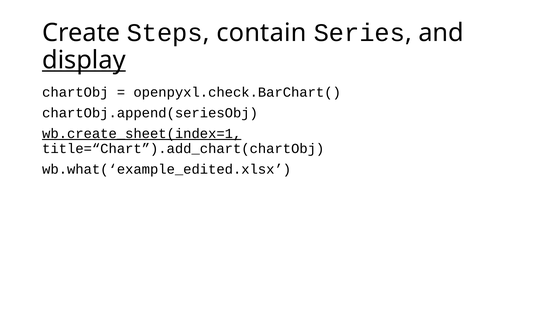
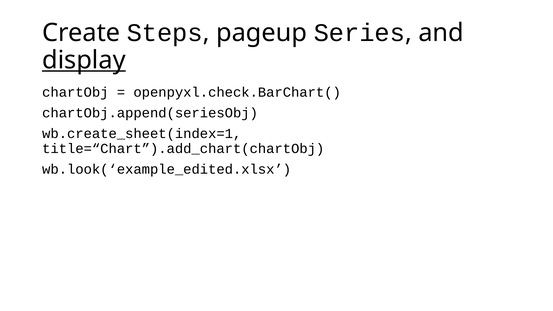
contain: contain -> pageup
wb.create_sheet(index=1 underline: present -> none
wb.what(‘example_edited.xlsx: wb.what(‘example_edited.xlsx -> wb.look(‘example_edited.xlsx
